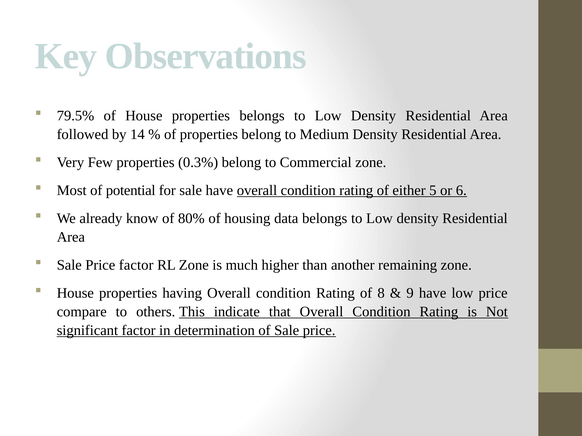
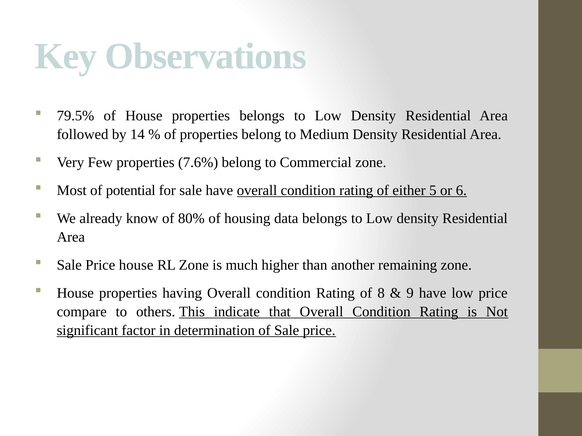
0.3%: 0.3% -> 7.6%
Price factor: factor -> house
